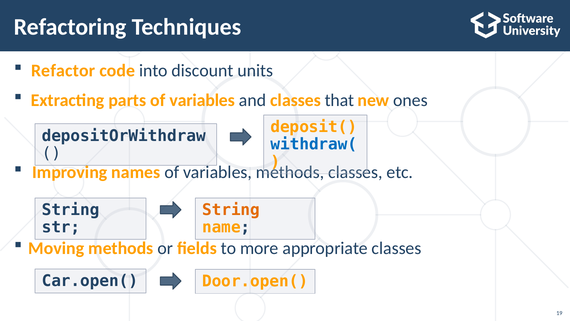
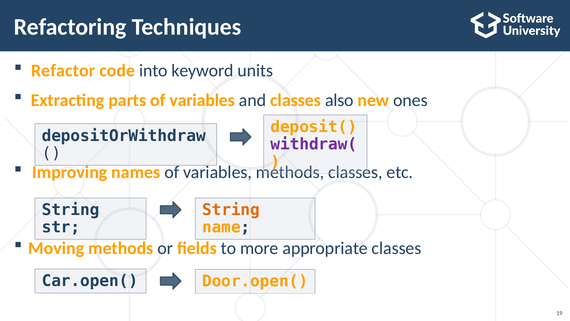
discount: discount -> keyword
that: that -> also
withdraw( colour: blue -> purple
